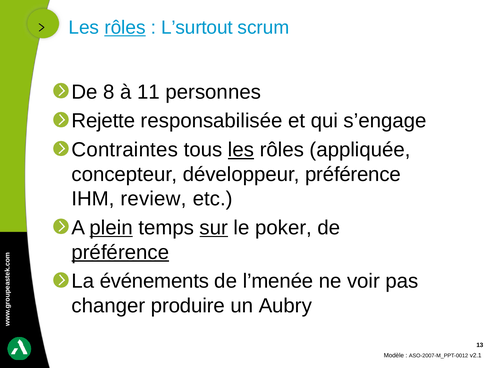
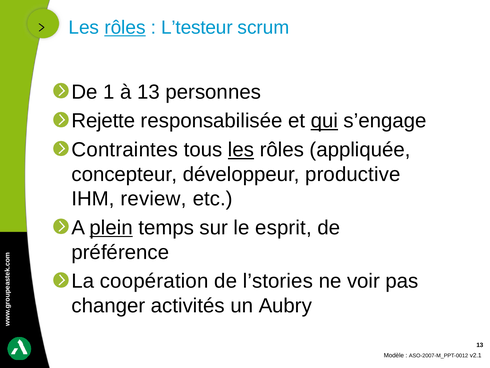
L’surtout: L’surtout -> L’testeur
8: 8 -> 1
à 11: 11 -> 13
qui underline: none -> present
développeur préférence: préférence -> productive
sur underline: present -> none
poker: poker -> esprit
préférence at (120, 252) underline: present -> none
événements: événements -> coopération
l’menée: l’menée -> l’stories
produire: produire -> activités
